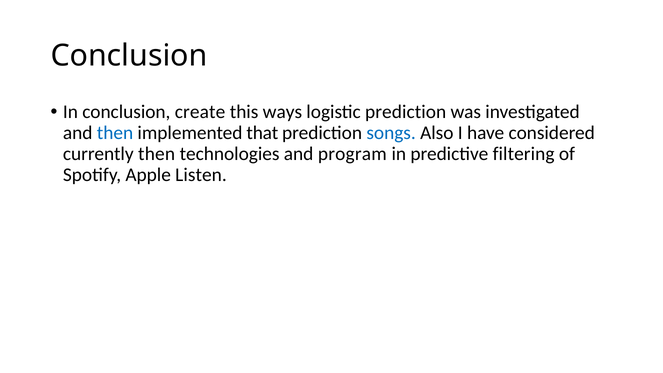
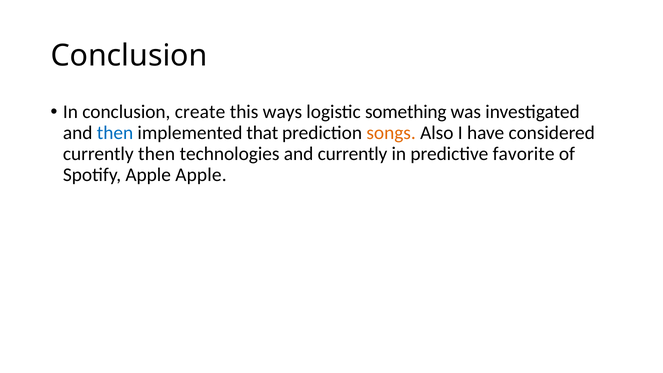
logistic prediction: prediction -> something
songs colour: blue -> orange
and program: program -> currently
filtering: filtering -> favorite
Apple Listen: Listen -> Apple
